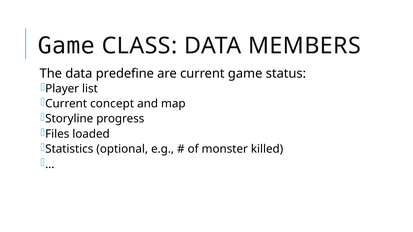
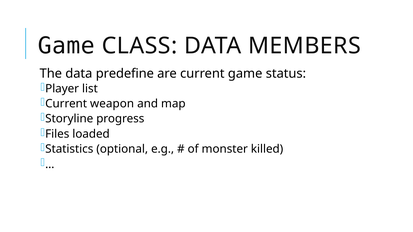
concept: concept -> weapon
